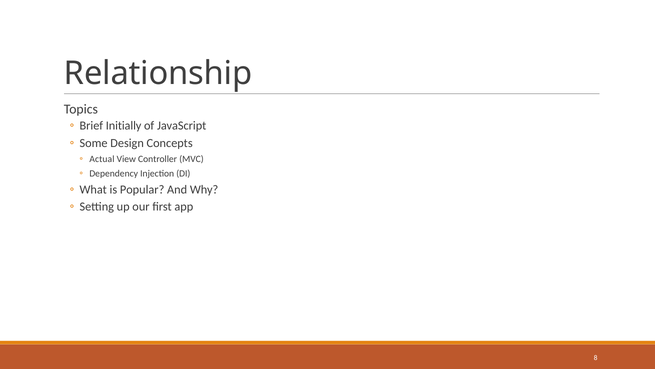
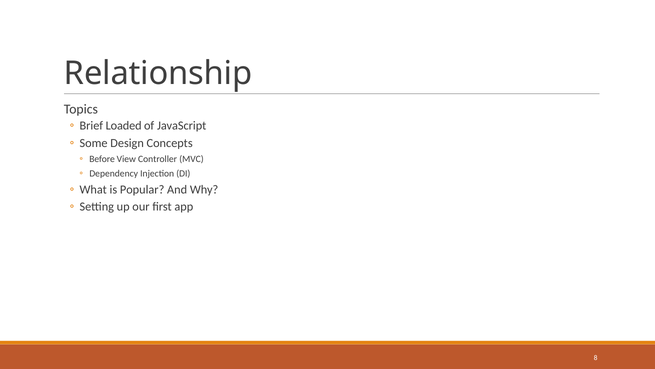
Initially: Initially -> Loaded
Actual: Actual -> Before
